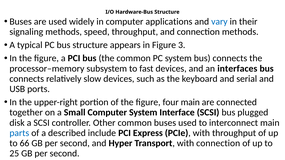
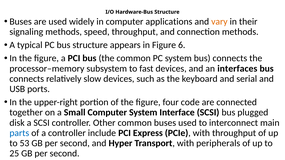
vary colour: blue -> orange
3: 3 -> 6
four main: main -> code
a described: described -> controller
66: 66 -> 53
with connection: connection -> peripherals
